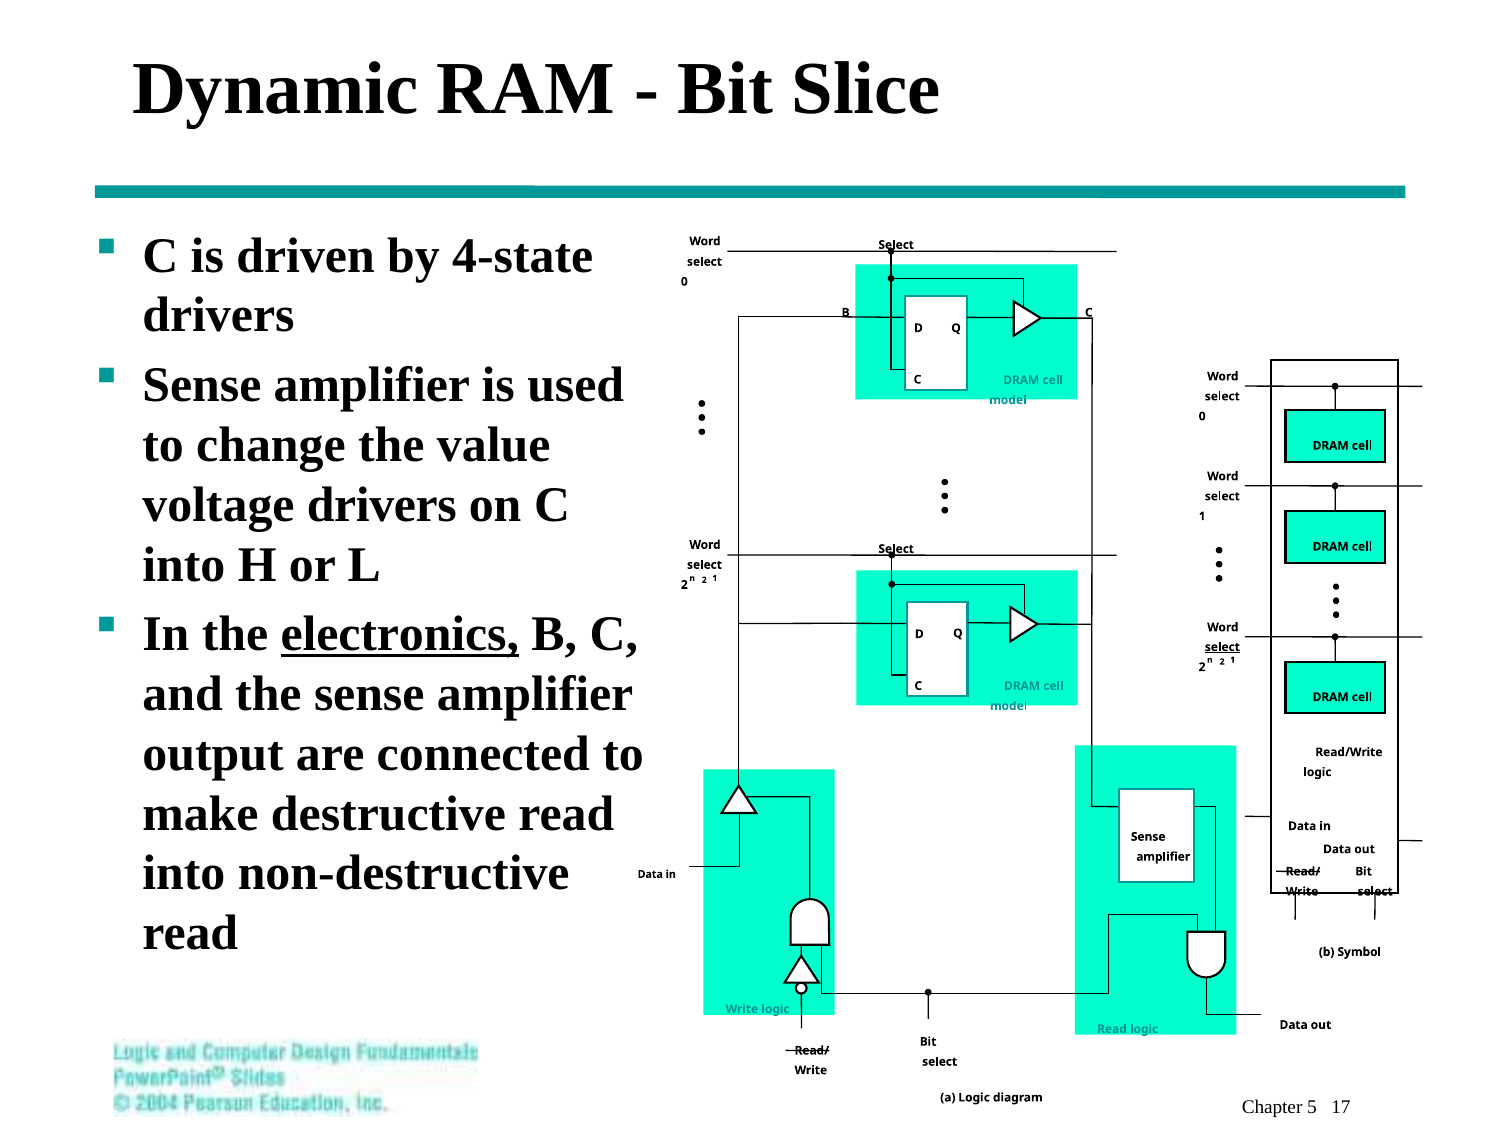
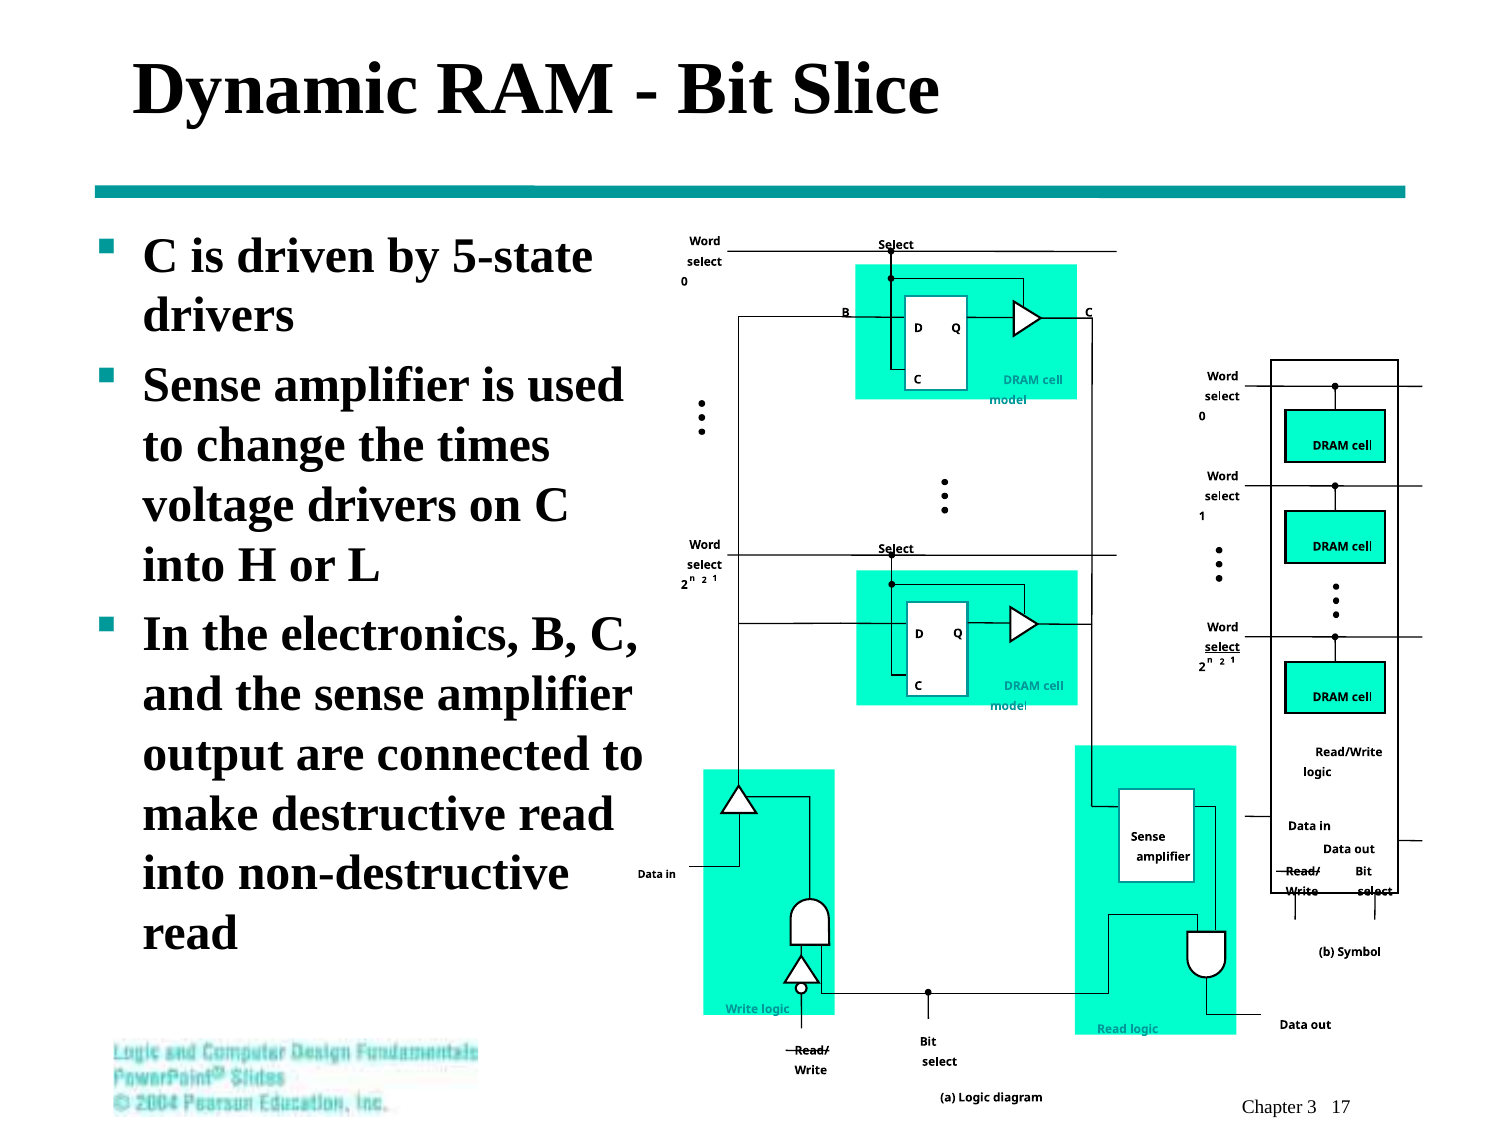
4-state: 4-state -> 5-state
value: value -> times
electronics underline: present -> none
5: 5 -> 3
